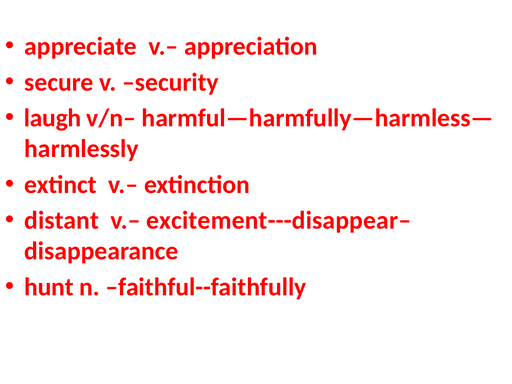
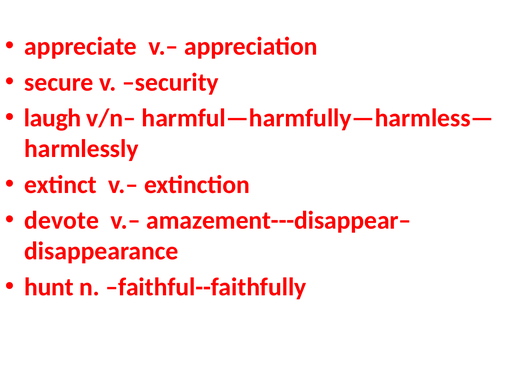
distant: distant -> devote
excitement---disappear–: excitement---disappear– -> amazement---disappear–
